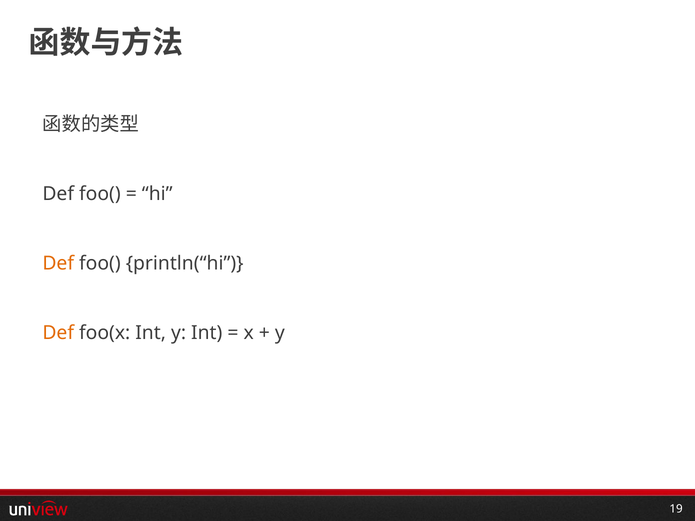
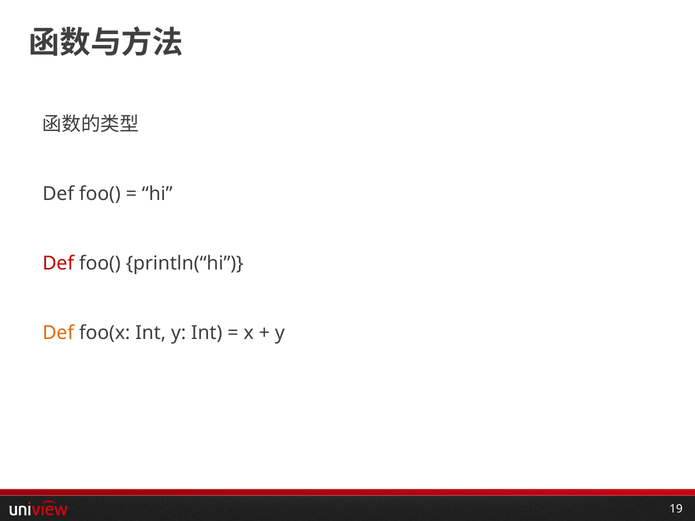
Def at (58, 263) colour: orange -> red
